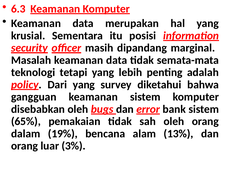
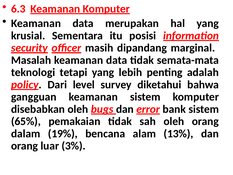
Dari yang: yang -> level
